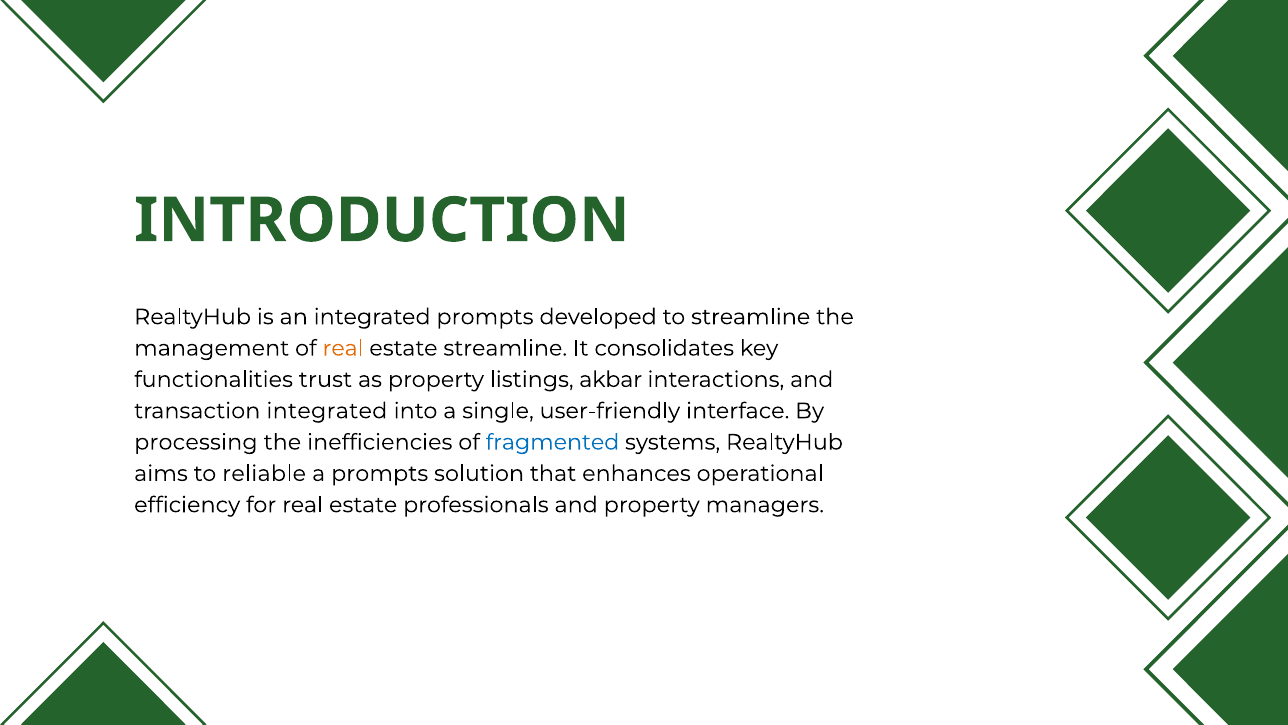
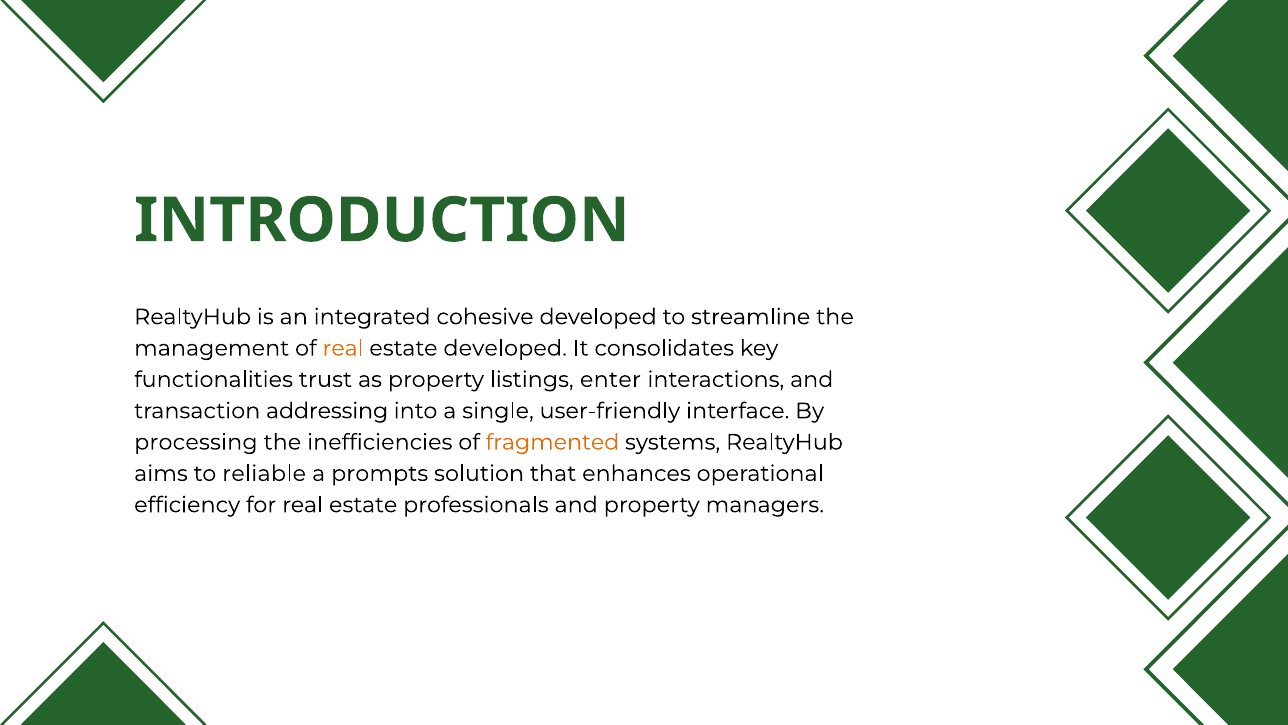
integrated prompts: prompts -> cohesive
estate streamline: streamline -> developed
akbar: akbar -> enter
transaction integrated: integrated -> addressing
fragmented colour: blue -> orange
